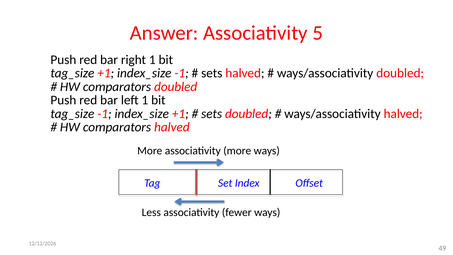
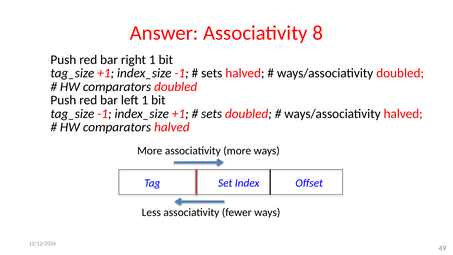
5: 5 -> 8
